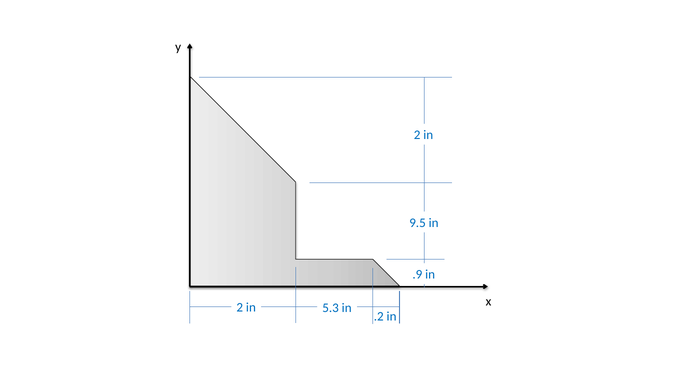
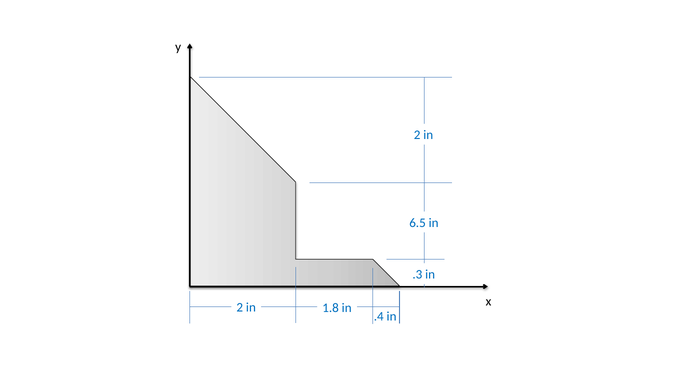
9.5: 9.5 -> 6.5
.9: .9 -> .3
5.3: 5.3 -> 1.8
.2: .2 -> .4
